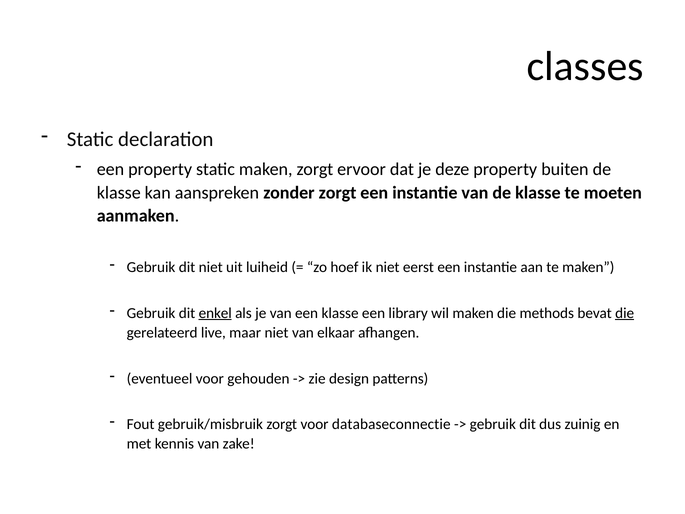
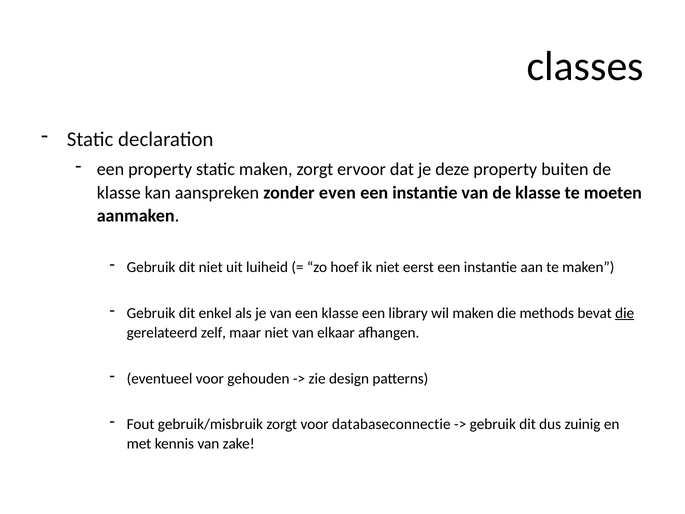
zonder zorgt: zorgt -> even
enkel underline: present -> none
live: live -> zelf
